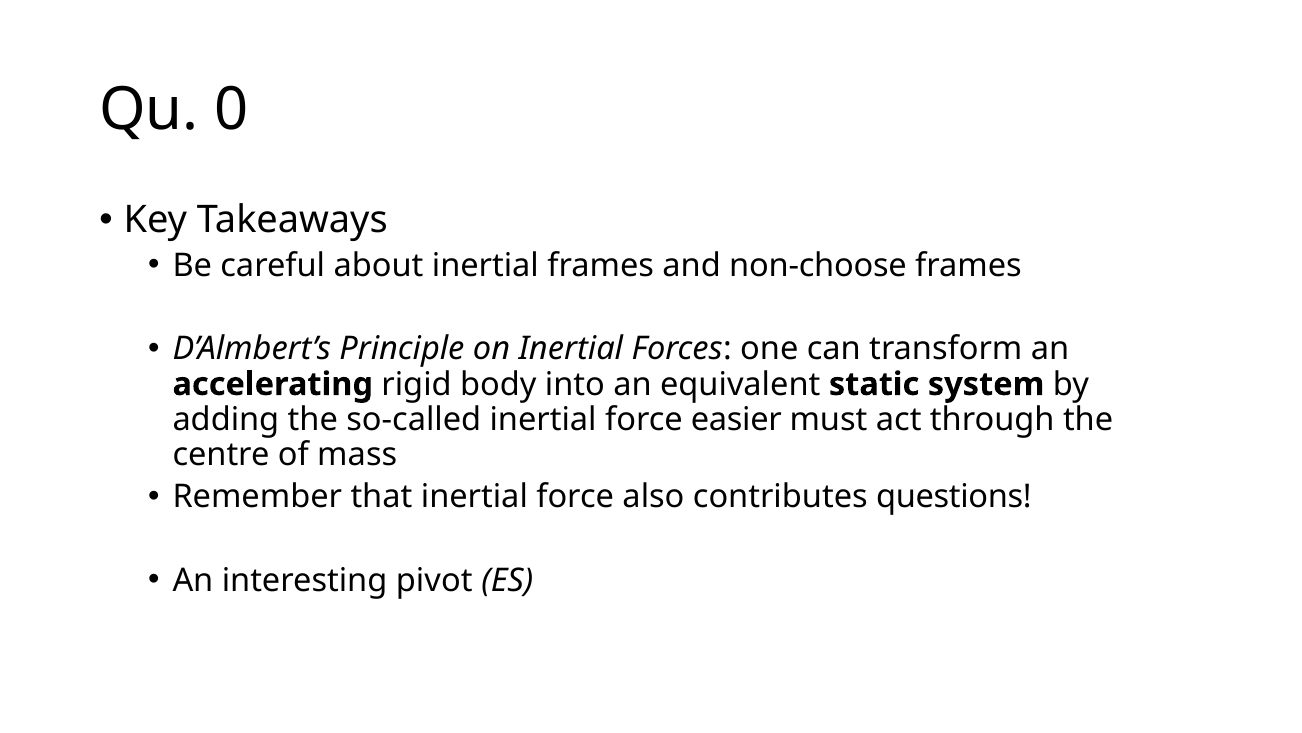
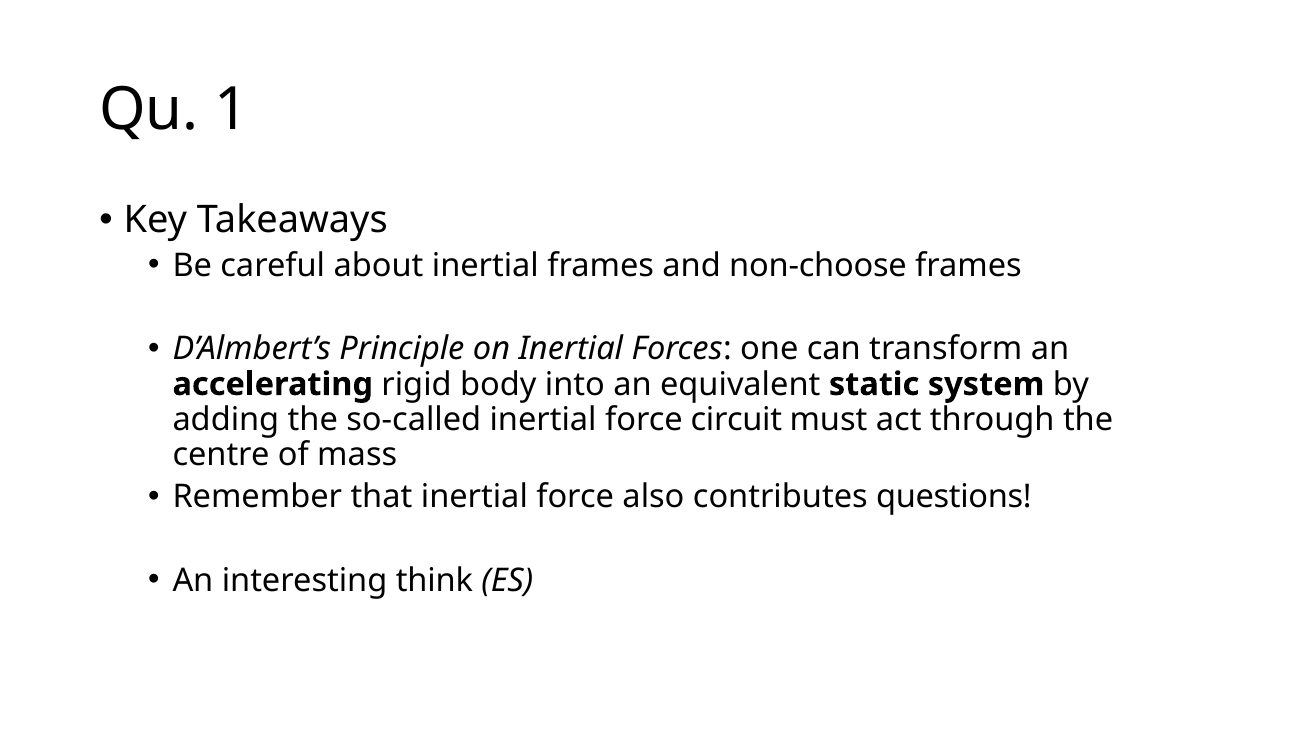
0: 0 -> 1
easier: easier -> circuit
pivot: pivot -> think
